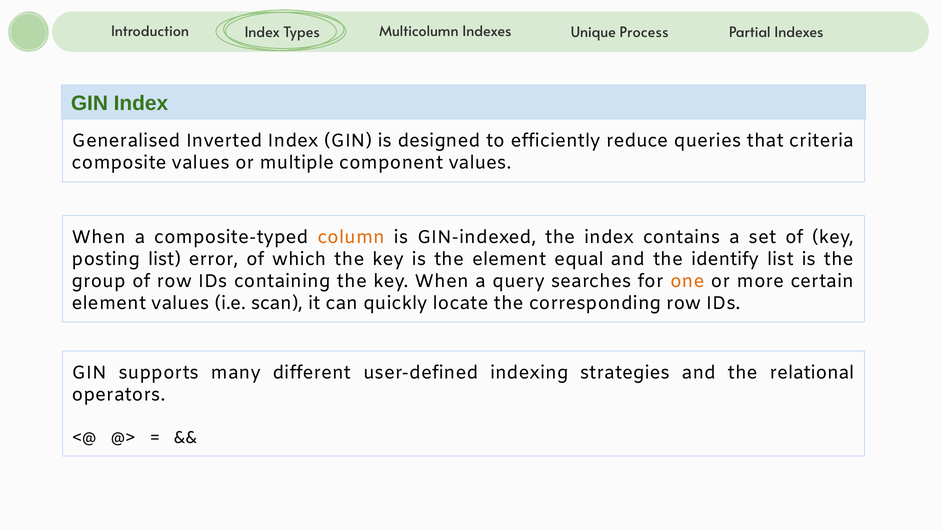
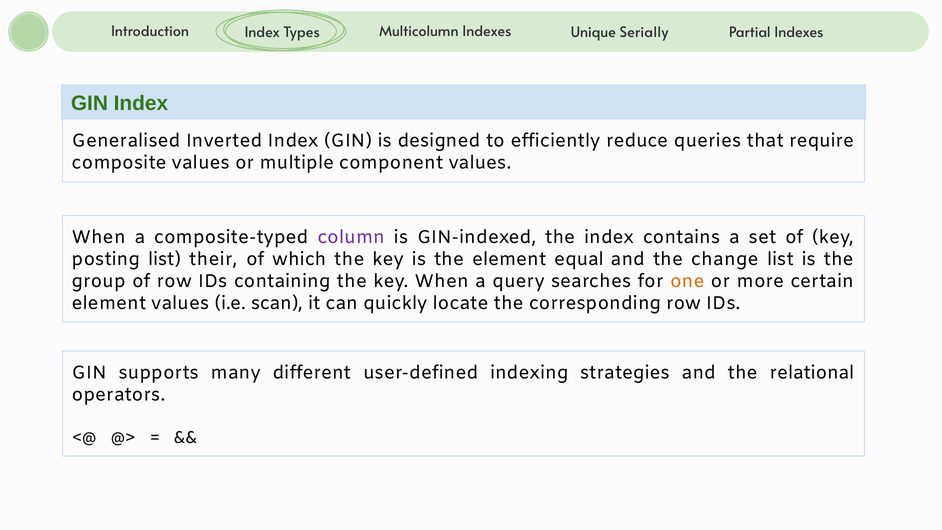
Process: Process -> Serially
criteria: criteria -> require
column colour: orange -> purple
error: error -> their
identify: identify -> change
